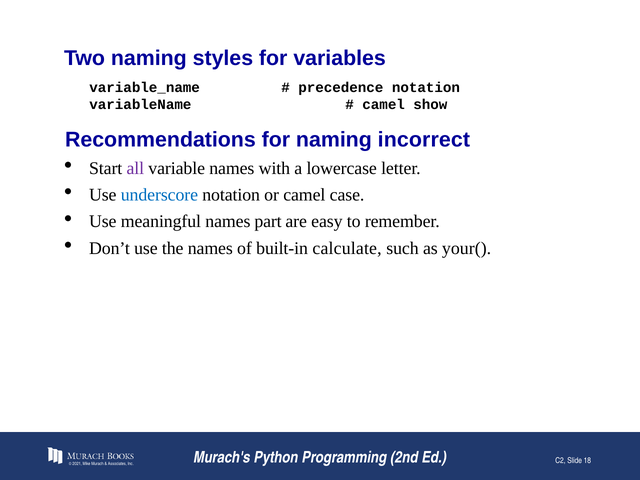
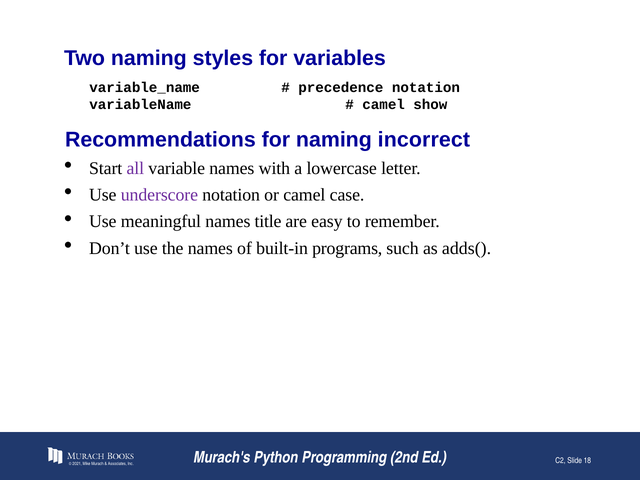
underscore colour: blue -> purple
part: part -> title
calculate: calculate -> programs
your(: your( -> adds(
